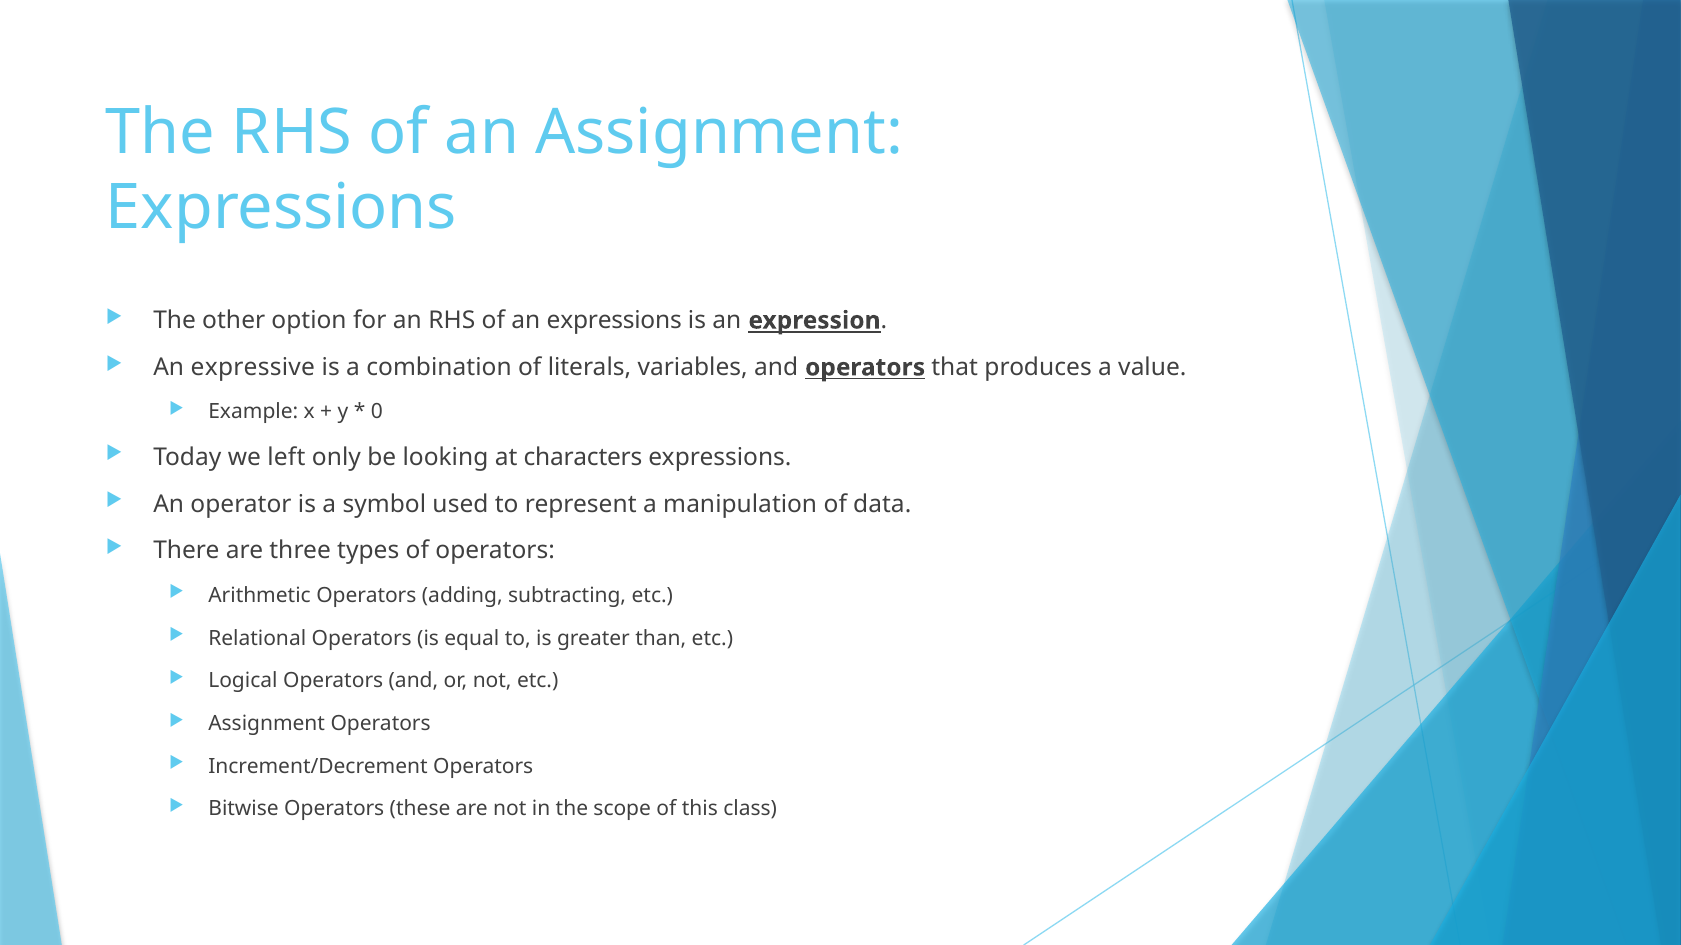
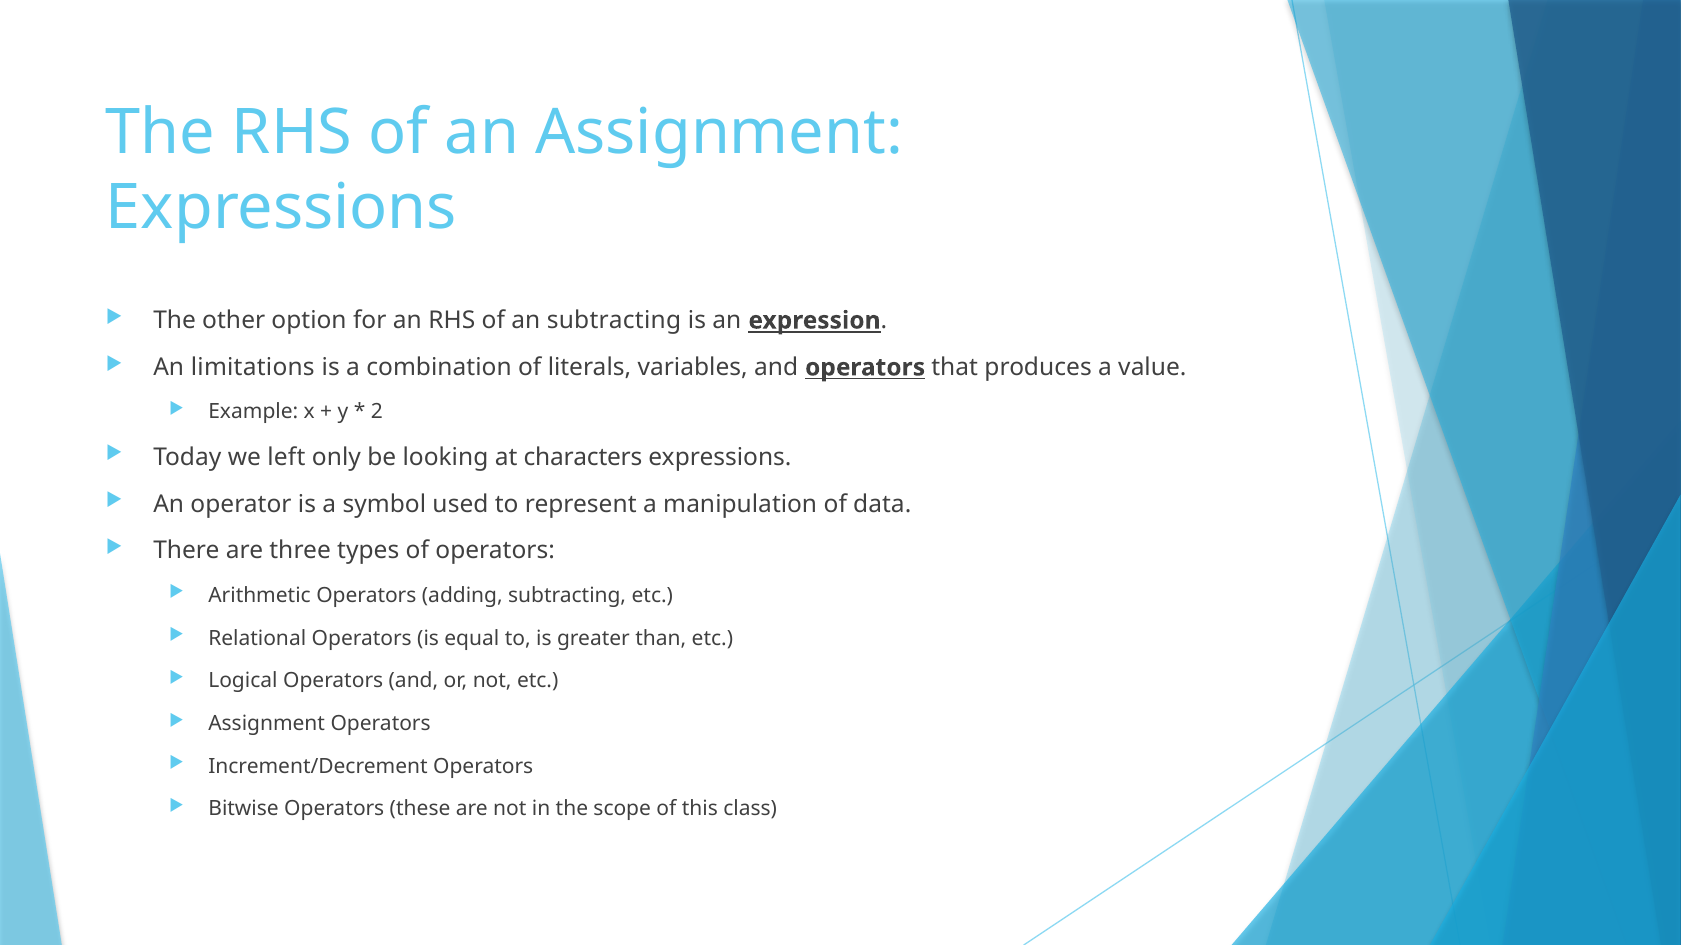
an expressions: expressions -> subtracting
expressive: expressive -> limitations
0: 0 -> 2
